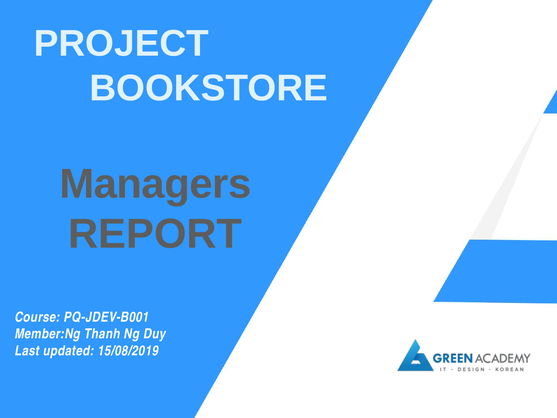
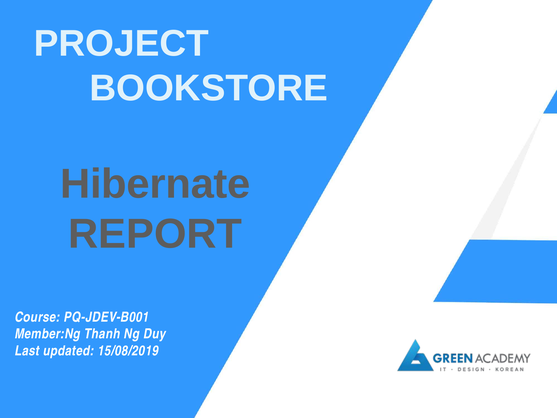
Managers: Managers -> Hibernate
